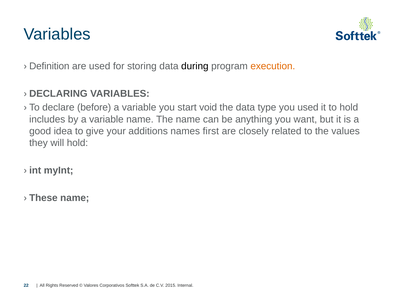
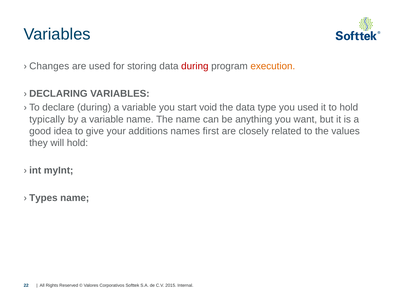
Definition: Definition -> Changes
during at (195, 66) colour: black -> red
declare before: before -> during
includes: includes -> typically
These: These -> Types
